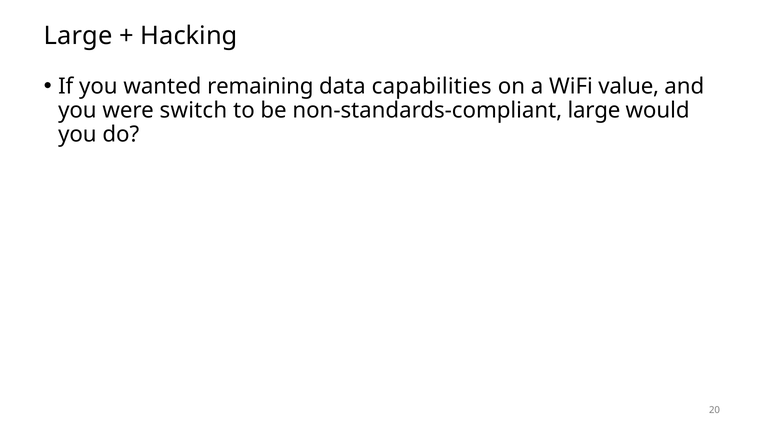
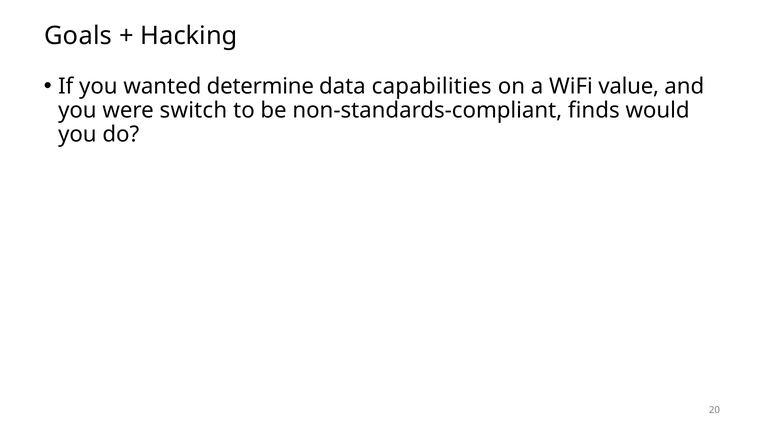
Large at (78, 36): Large -> Goals
remaining: remaining -> determine
non-standards-compliant large: large -> finds
